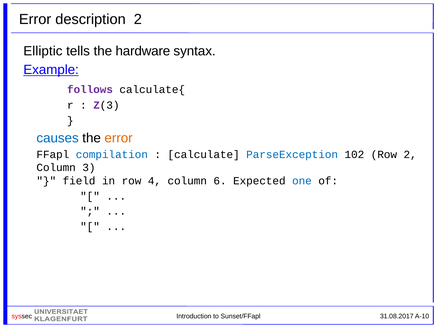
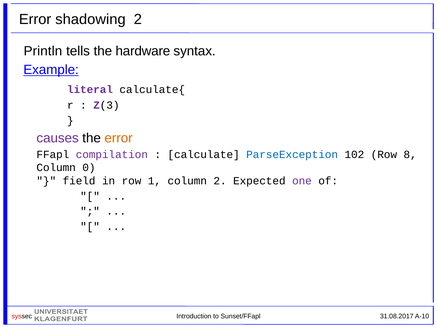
description: description -> shadowing
Elliptic: Elliptic -> Println
follows: follows -> literal
causes colour: blue -> purple
compilation colour: blue -> purple
Row 2: 2 -> 8
3: 3 -> 0
4: 4 -> 1
column 6: 6 -> 2
one colour: blue -> purple
